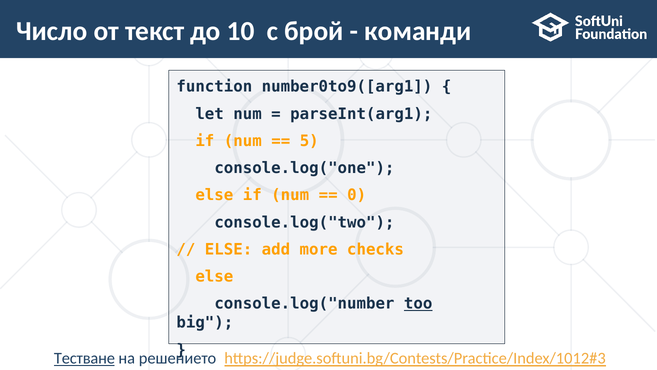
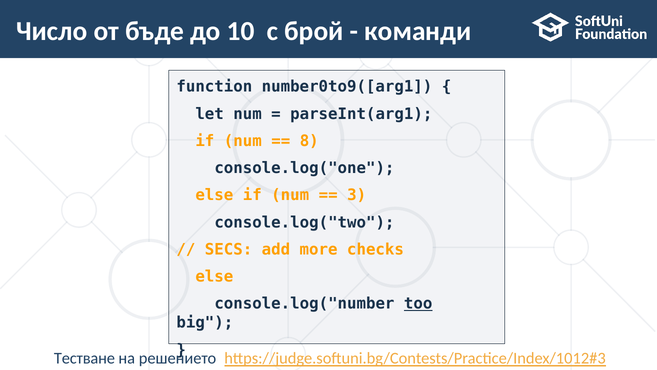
текст: текст -> бъде
5: 5 -> 8
0: 0 -> 3
ELSE at (229, 249): ELSE -> SECS
Тестване underline: present -> none
